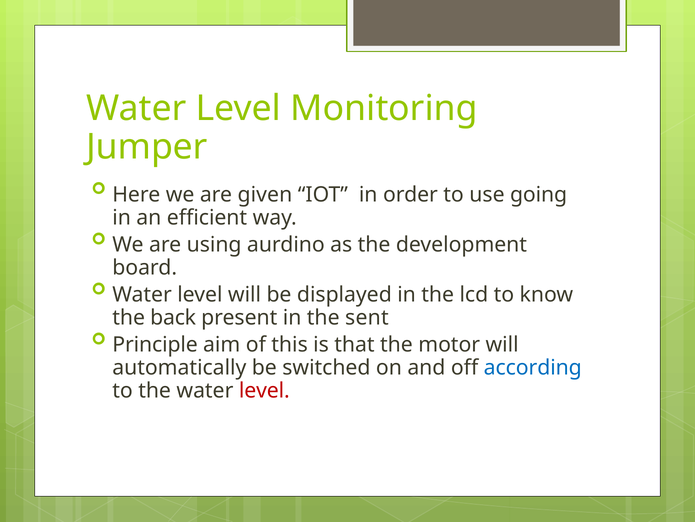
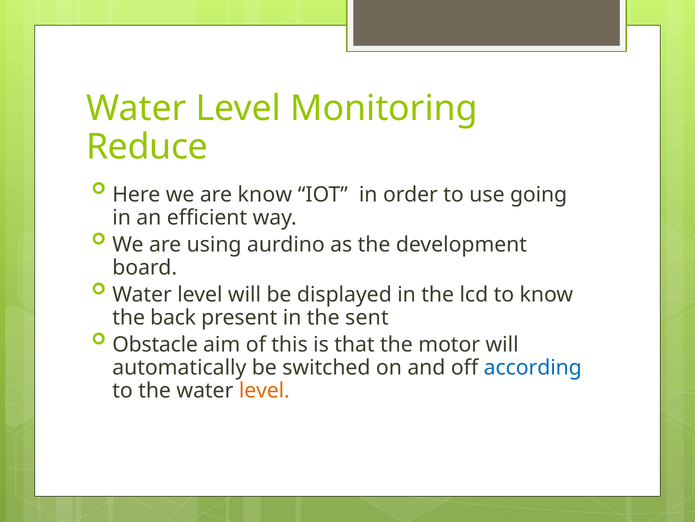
Jumper: Jumper -> Reduce
are given: given -> know
Principle: Principle -> Obstacle
level at (264, 390) colour: red -> orange
